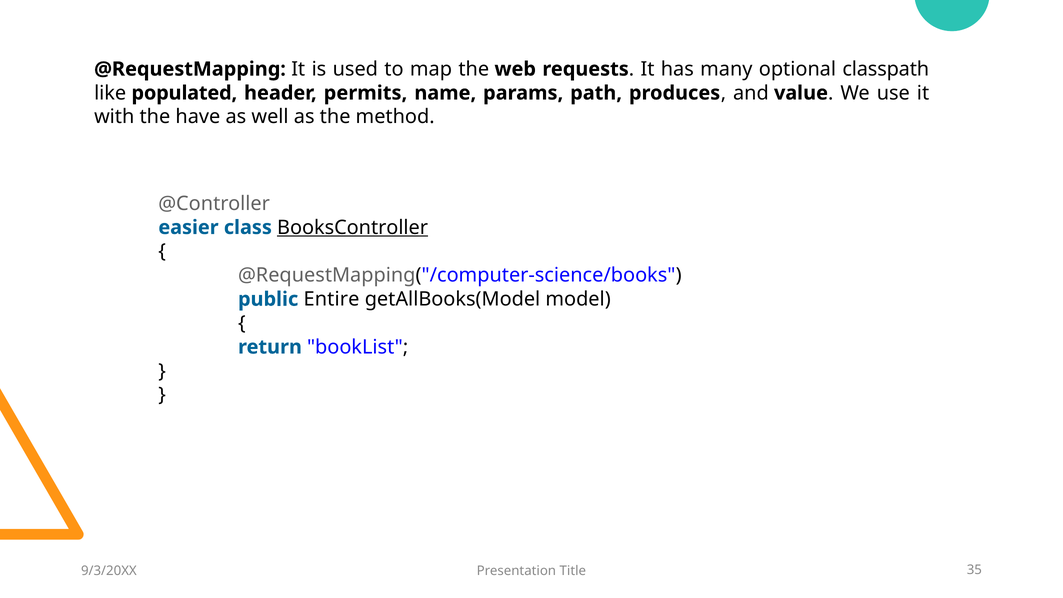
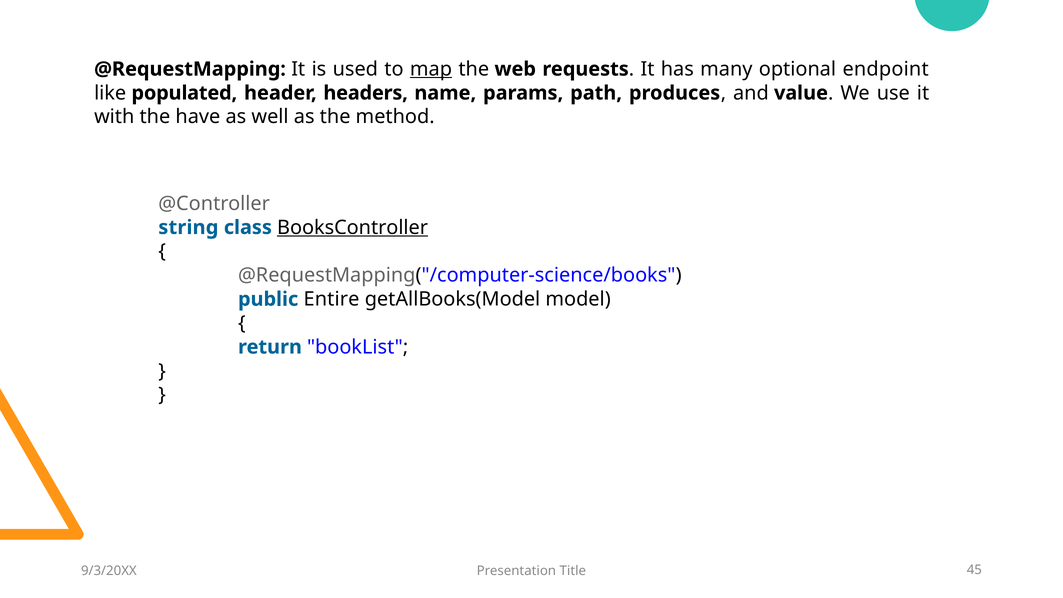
map underline: none -> present
classpath: classpath -> endpoint
permits: permits -> headers
easier: easier -> string
35: 35 -> 45
